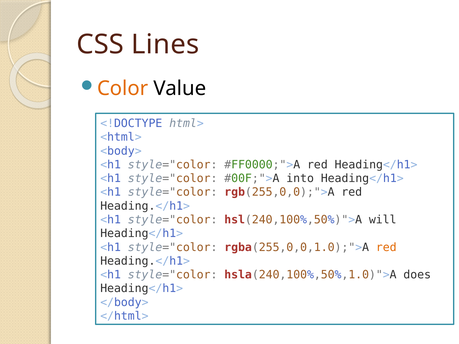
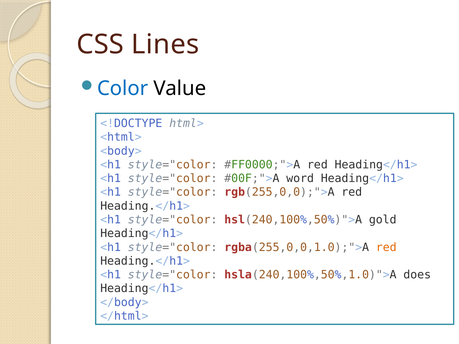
Color colour: orange -> blue
into: into -> word
will: will -> gold
